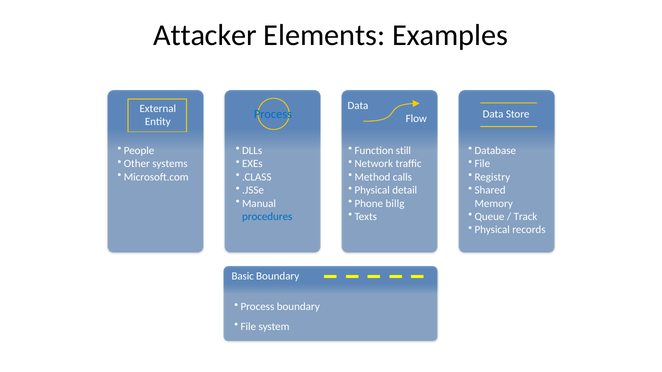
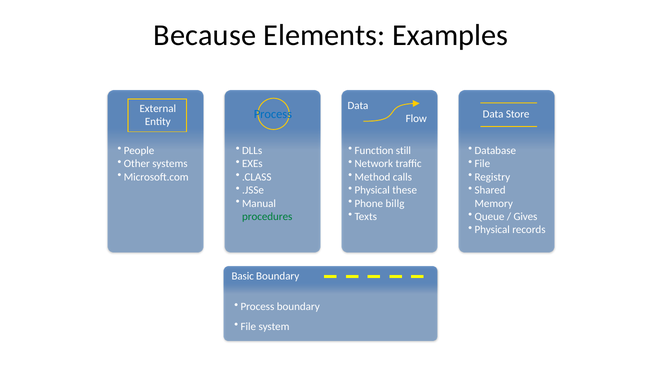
Attacker: Attacker -> Because
detail: detail -> these
Track: Track -> Gives
procedures colour: blue -> green
